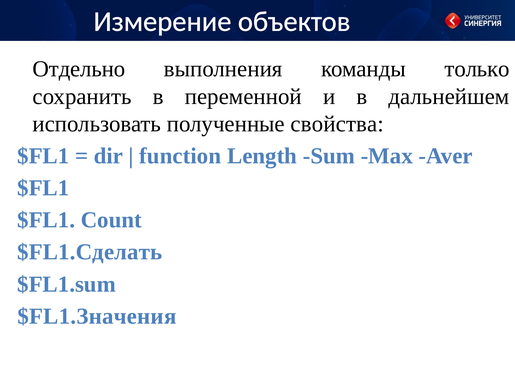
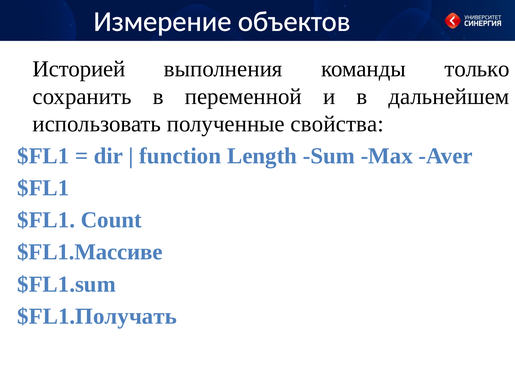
Отдельно: Отдельно -> Историей
$FL1.Сделать: $FL1.Сделать -> $FL1.Массиве
$FL1.Значения: $FL1.Значения -> $FL1.Получать
